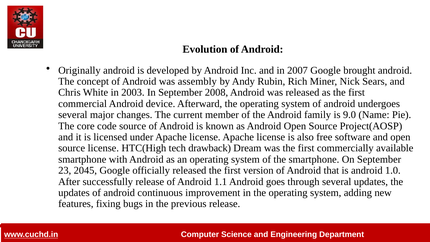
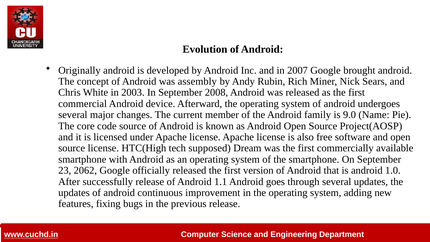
drawback: drawback -> supposed
2045: 2045 -> 2062
